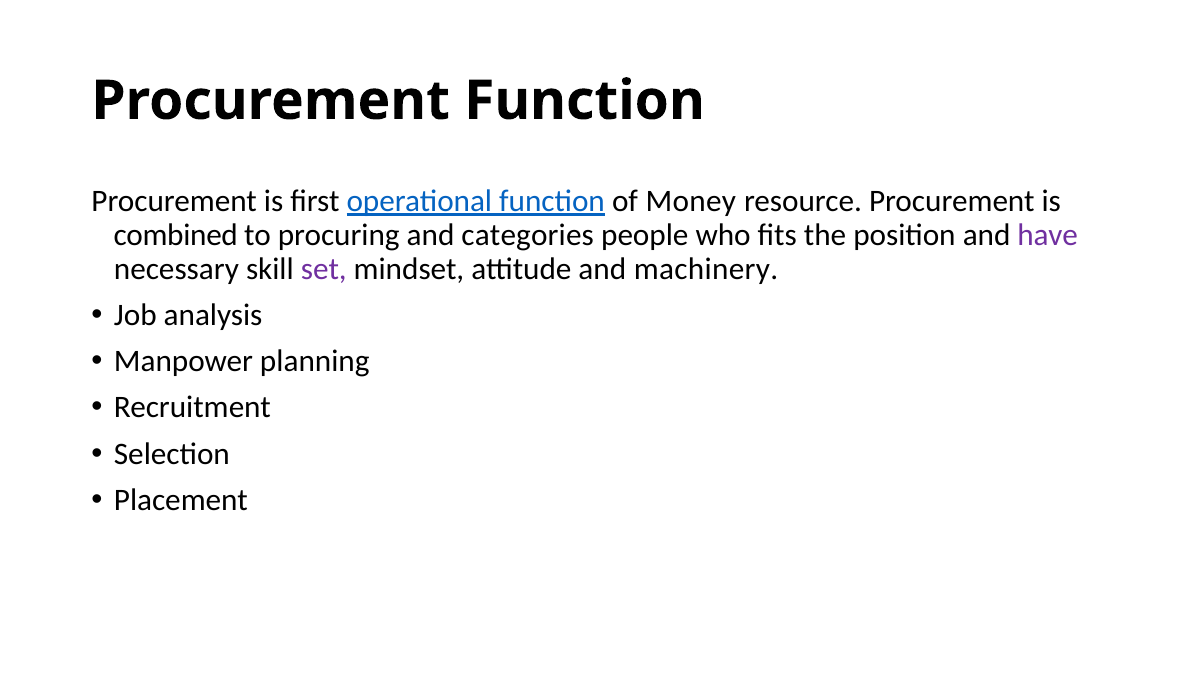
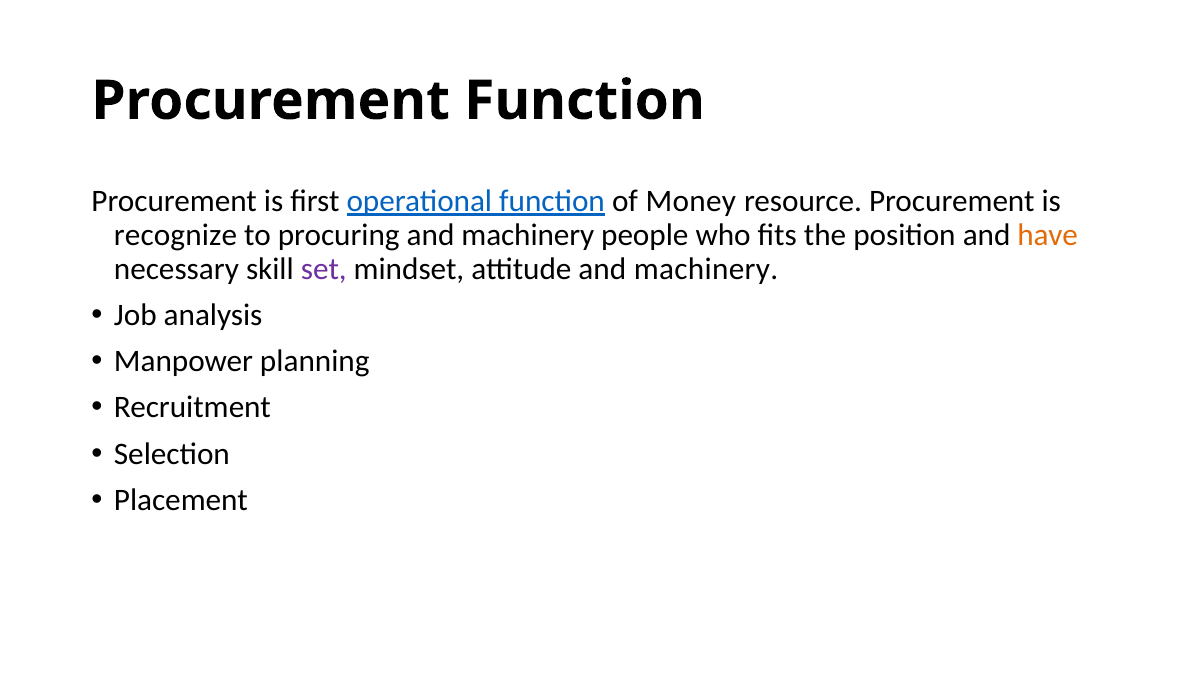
combined: combined -> recognize
procuring and categories: categories -> machinery
have colour: purple -> orange
